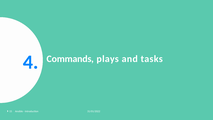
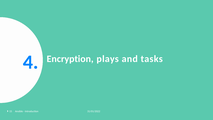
Commands: Commands -> Encryption
